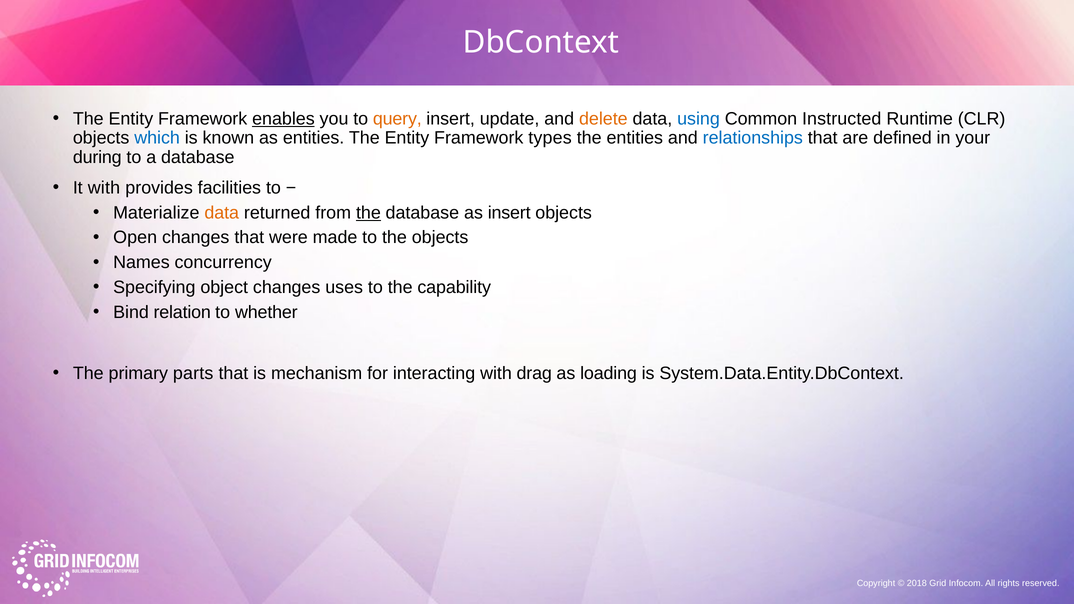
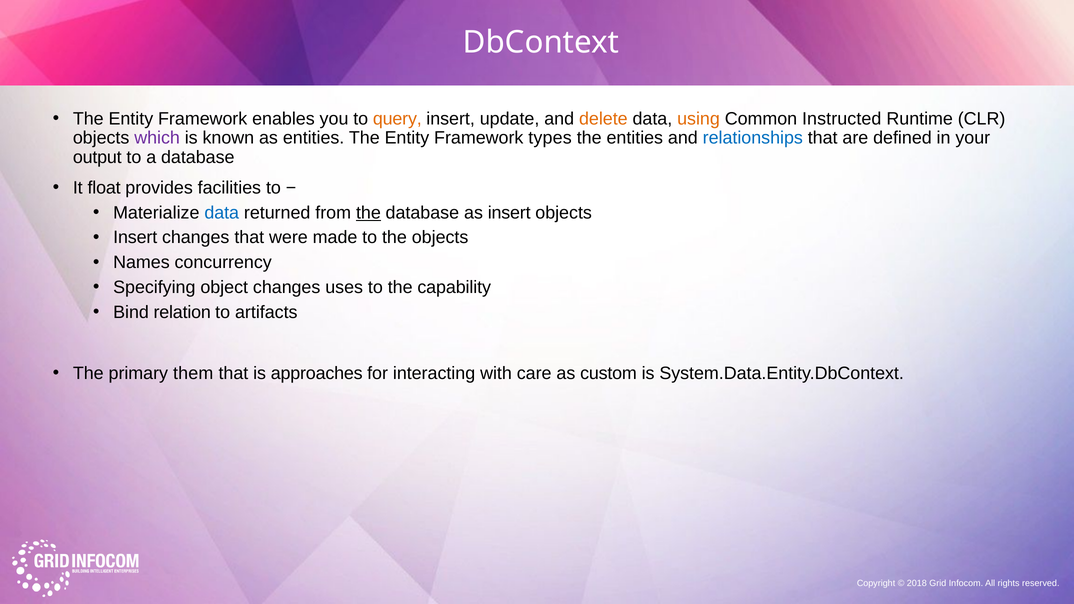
enables underline: present -> none
using colour: blue -> orange
which colour: blue -> purple
during: during -> output
It with: with -> float
data at (222, 213) colour: orange -> blue
Open at (135, 238): Open -> Insert
whether: whether -> artifacts
parts: parts -> them
mechanism: mechanism -> approaches
drag: drag -> care
loading: loading -> custom
